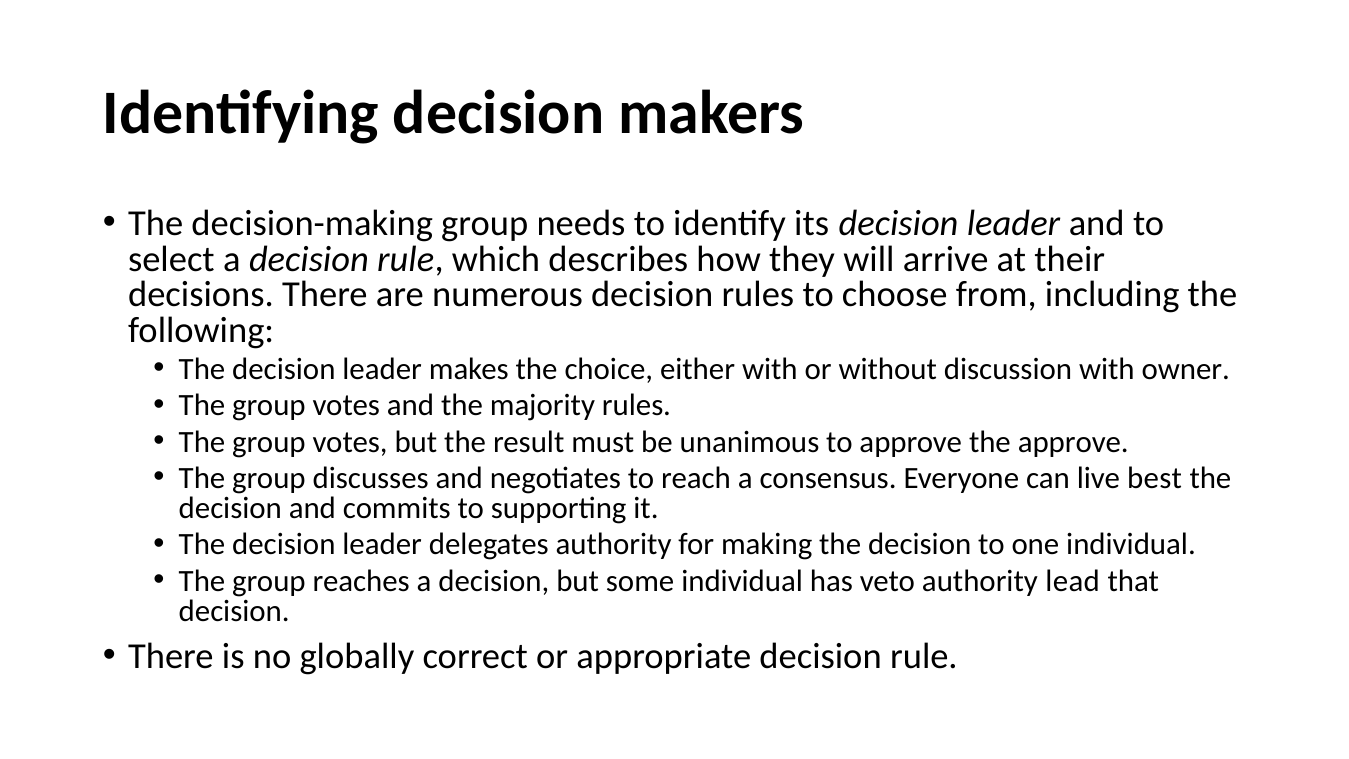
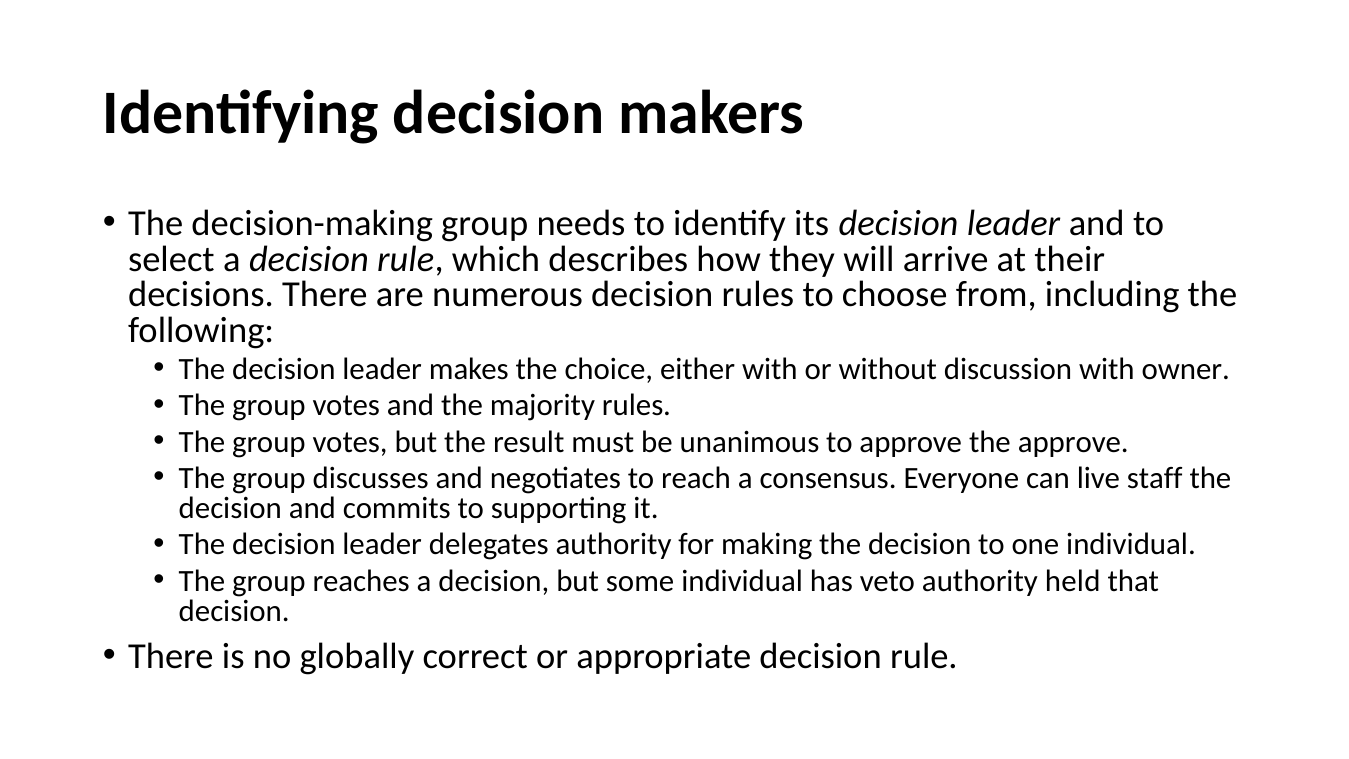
best: best -> staff
lead: lead -> held
